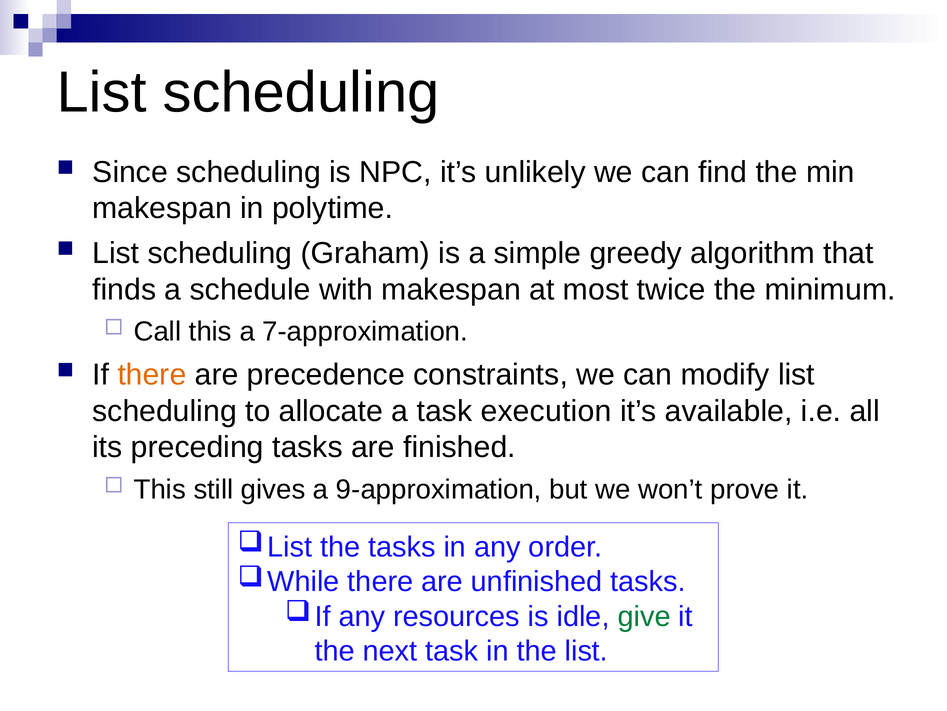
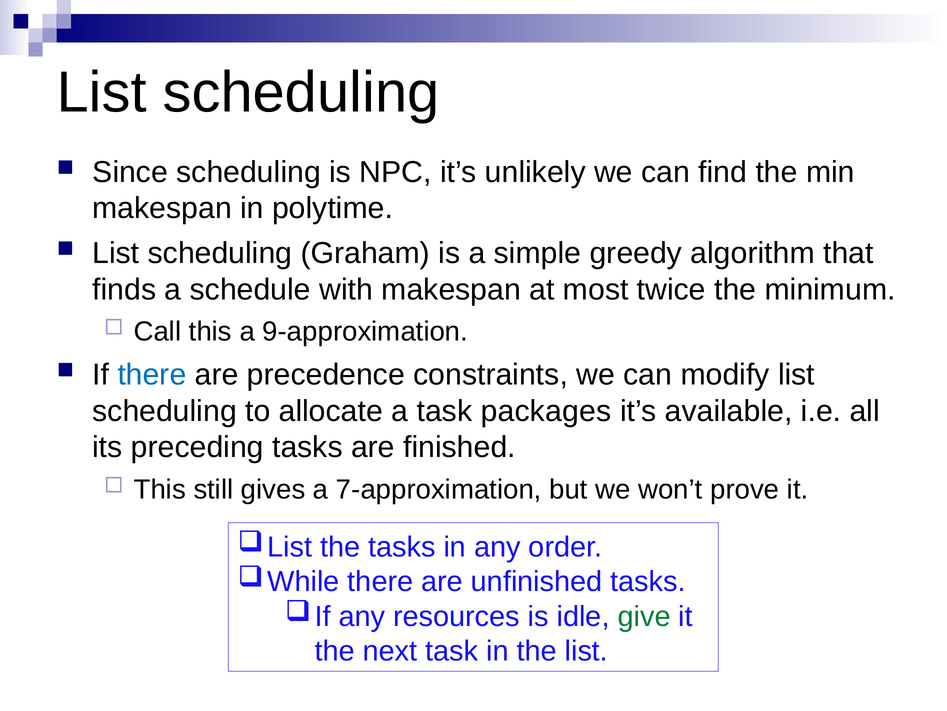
7-approximation: 7-approximation -> 9-approximation
there at (152, 374) colour: orange -> blue
execution: execution -> packages
9-approximation: 9-approximation -> 7-approximation
